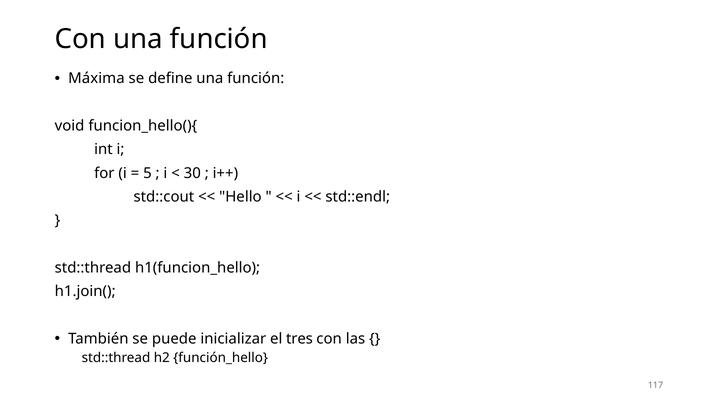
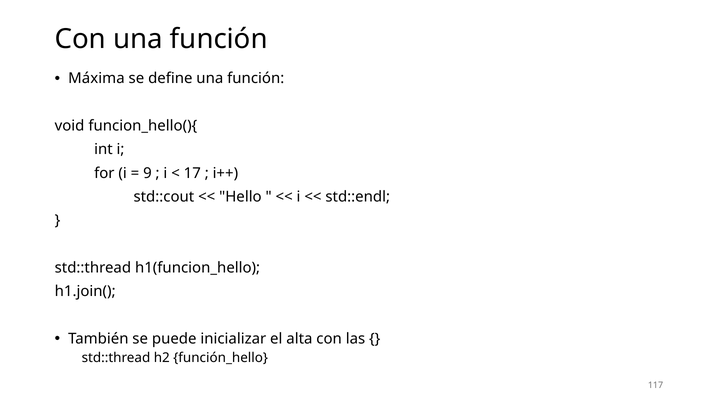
5: 5 -> 9
30: 30 -> 17
tres: tres -> alta
